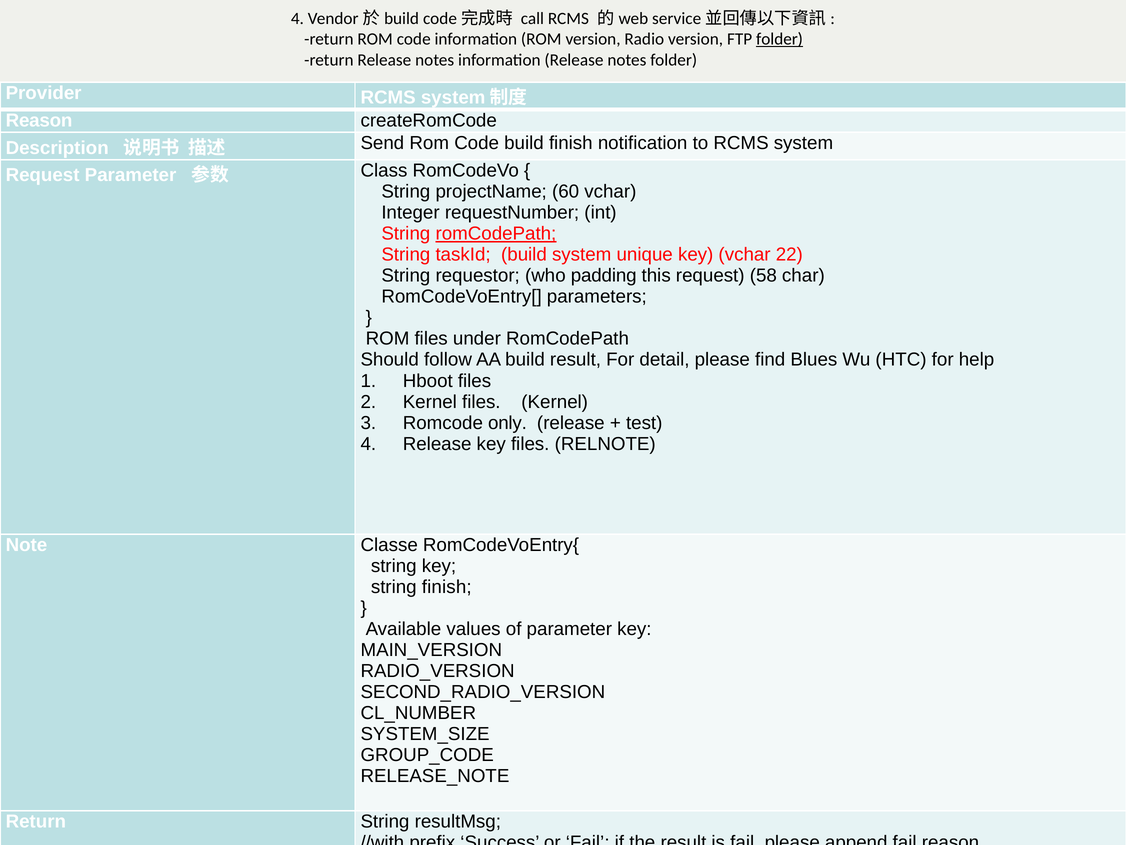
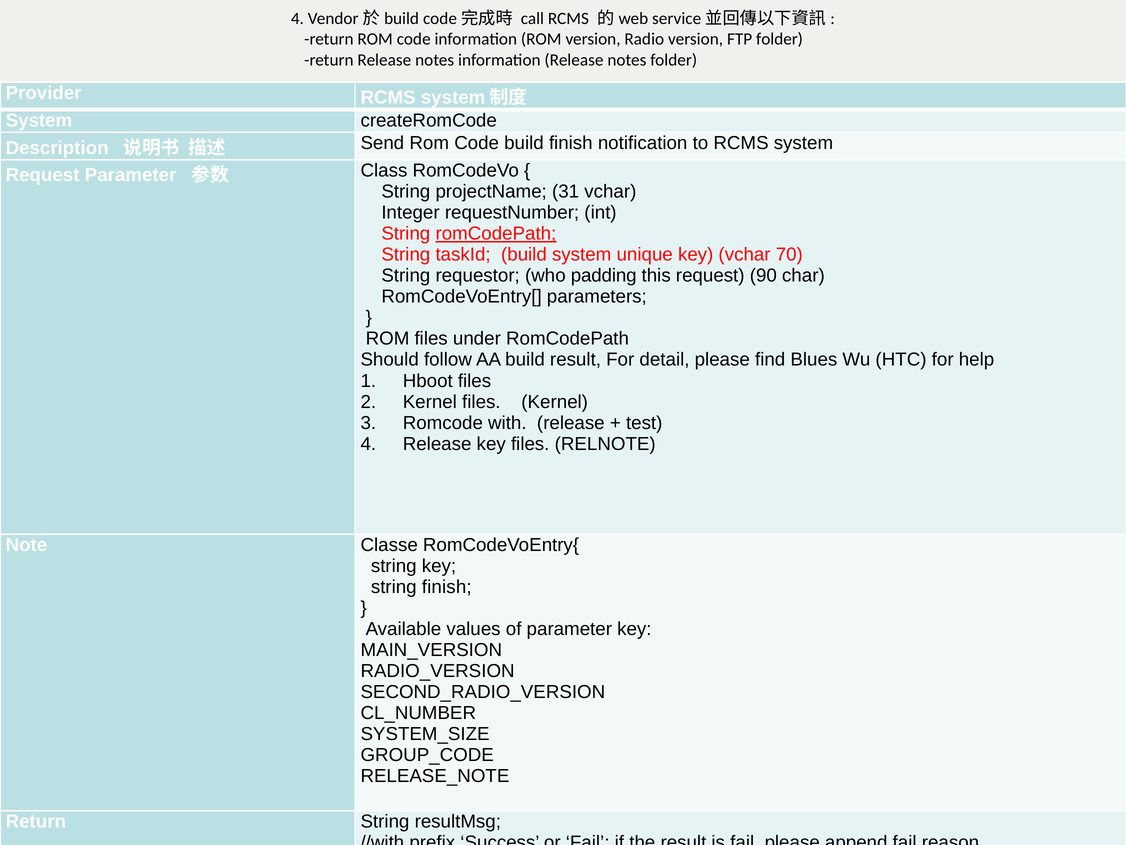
folder at (780, 39) underline: present -> none
Reason at (39, 120): Reason -> System
60: 60 -> 31
22: 22 -> 70
58: 58 -> 90
only: only -> with
